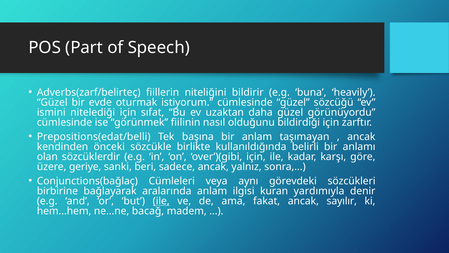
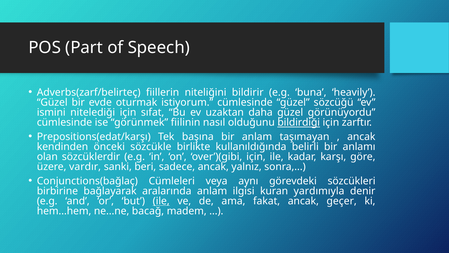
bildirdiği underline: none -> present
Prepositions(edat/belli: Prepositions(edat/belli -> Prepositions(edat/karşı
geriye: geriye -> vardır
sayılır: sayılır -> geçer
